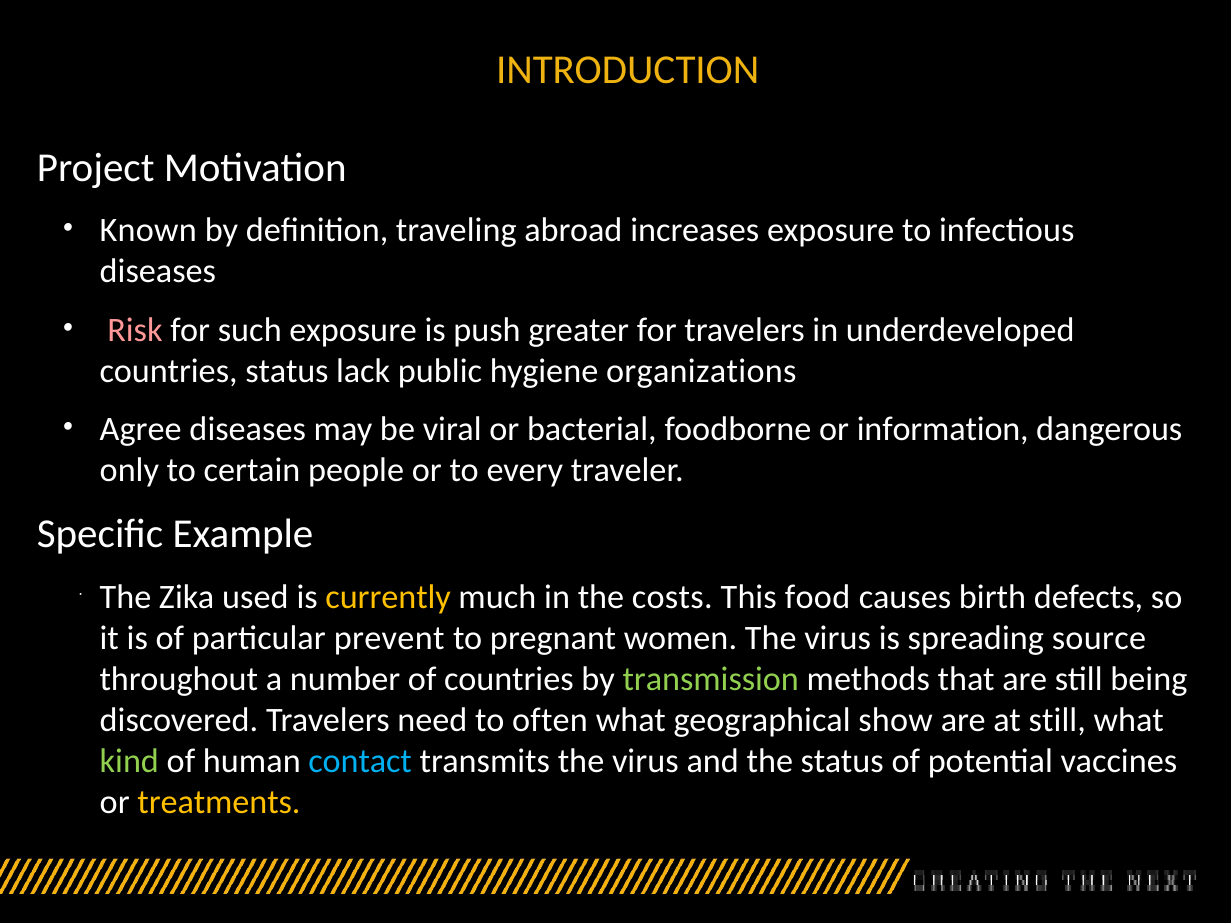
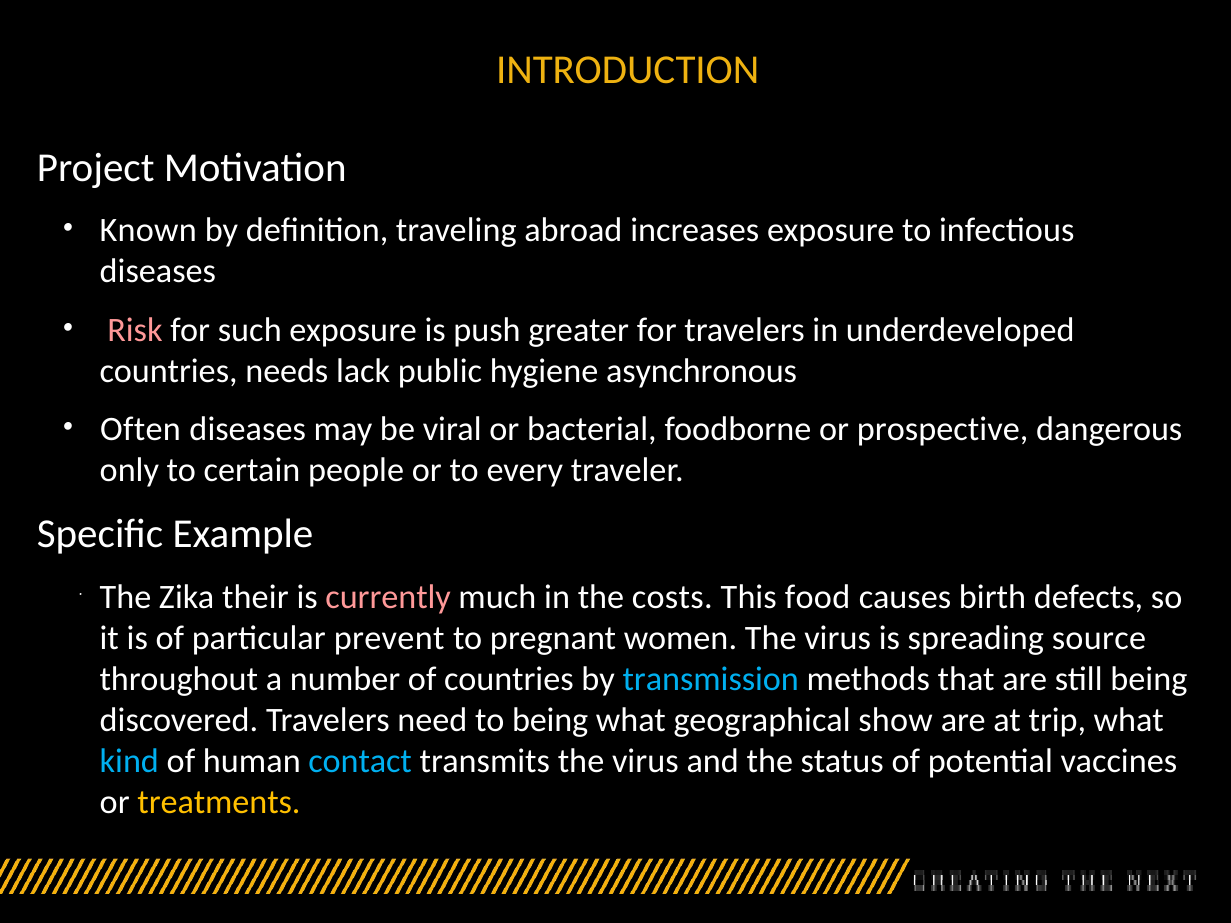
countries status: status -> needs
organizations: organizations -> asynchronous
Agree: Agree -> Often
information: information -> prospective
used: used -> their
currently colour: yellow -> pink
transmission colour: light green -> light blue
to often: often -> being
at still: still -> trip
kind colour: light green -> light blue
